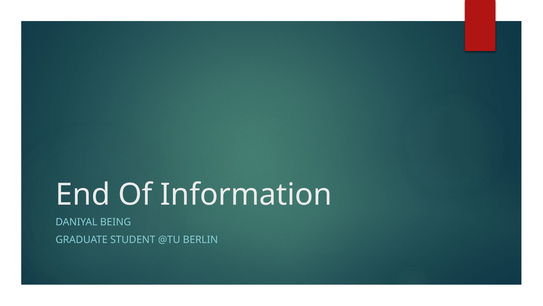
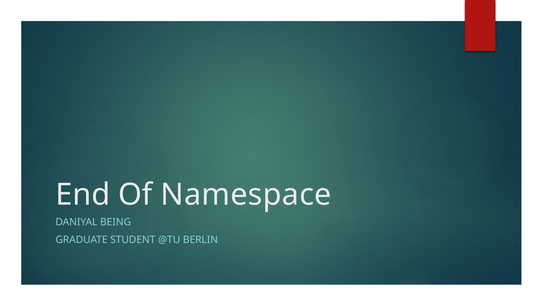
Information: Information -> Namespace
